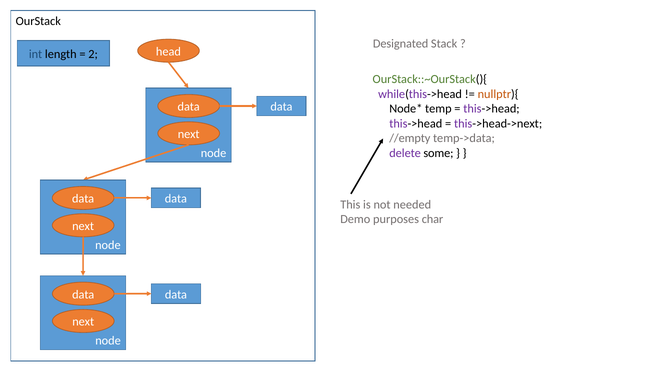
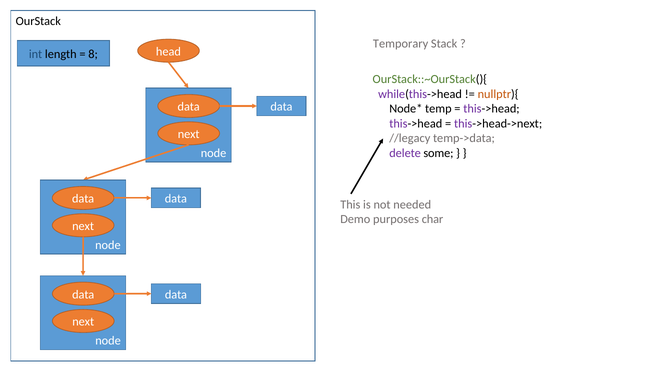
Designated: Designated -> Temporary
2: 2 -> 8
//empty: //empty -> //legacy
